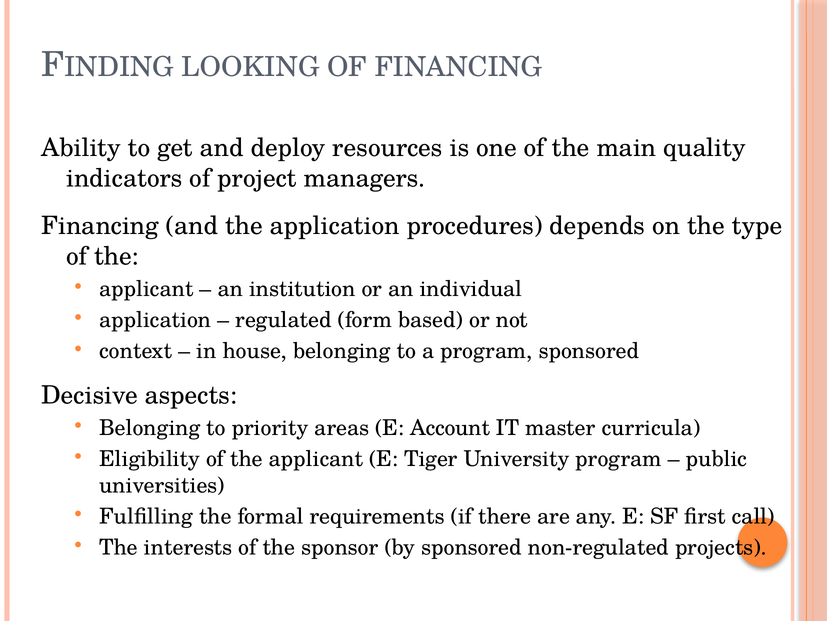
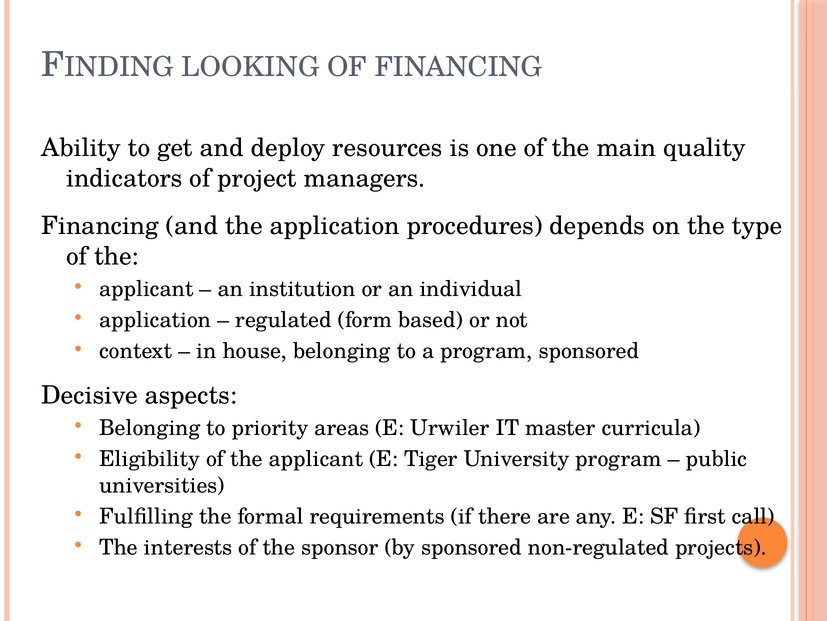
Account: Account -> Urwiler
